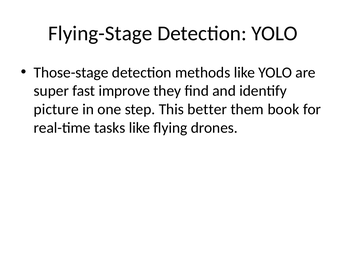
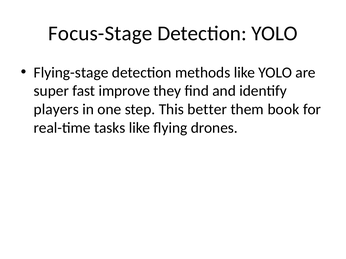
Flying-Stage: Flying-Stage -> Focus-Stage
Those-stage: Those-stage -> Flying-stage
picture: picture -> players
